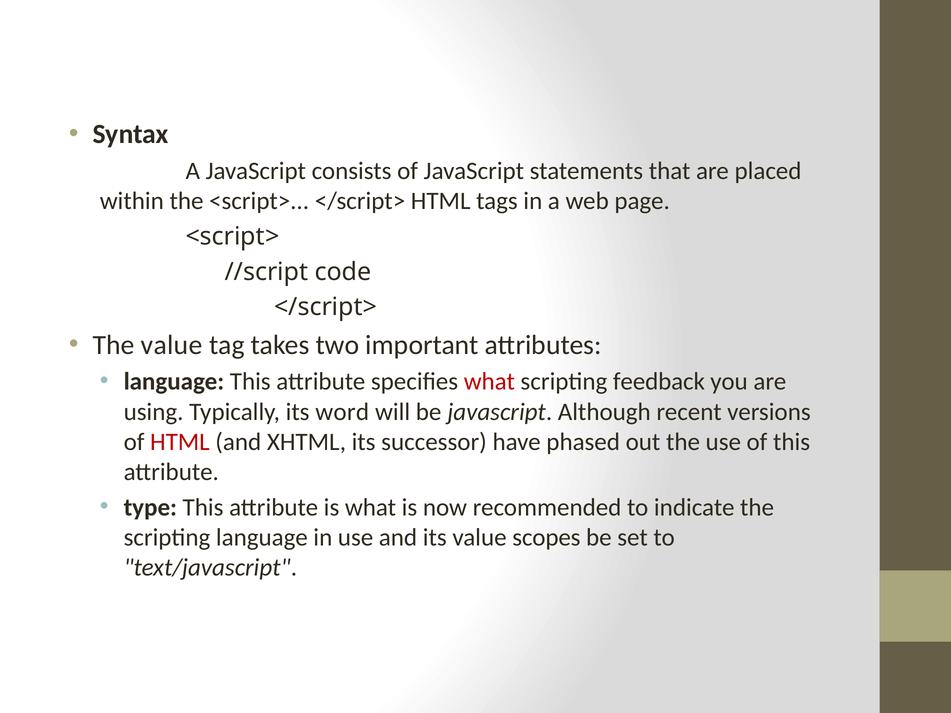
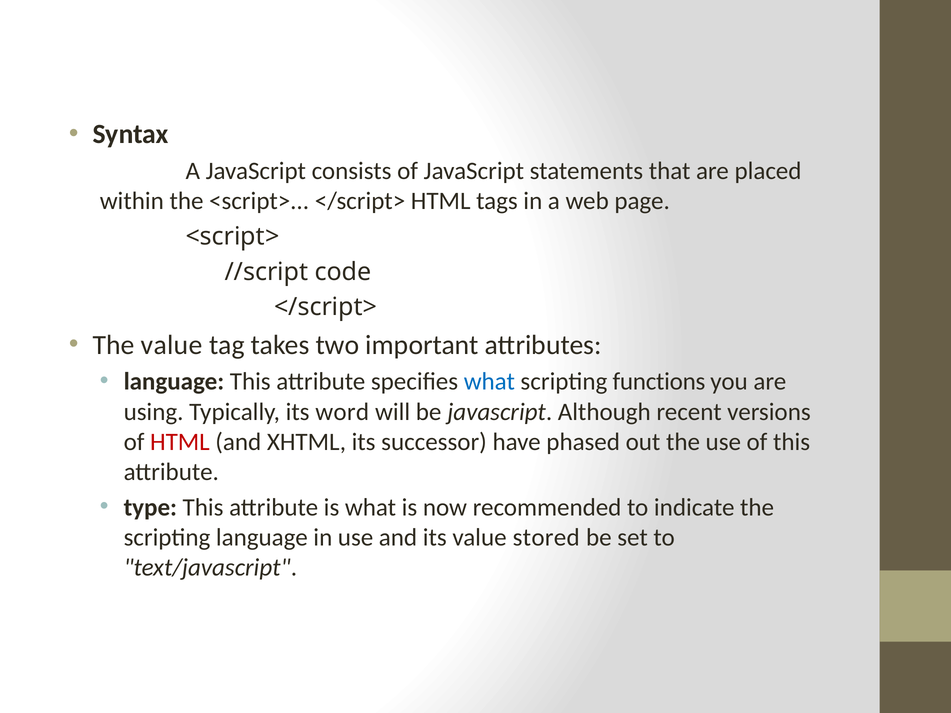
what at (489, 382) colour: red -> blue
feedback: feedback -> functions
scopes: scopes -> stored
